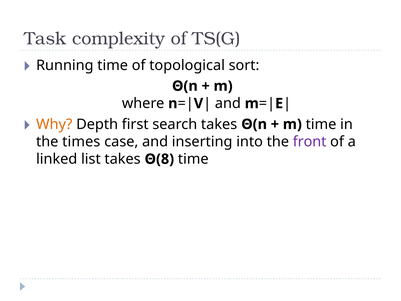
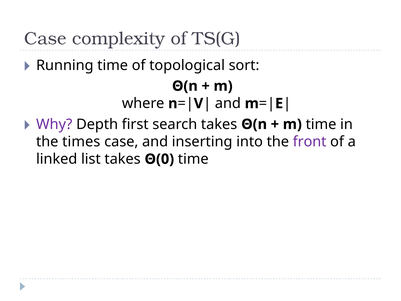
Task at (45, 39): Task -> Case
Why colour: orange -> purple
Θ(8: Θ(8 -> Θ(0
